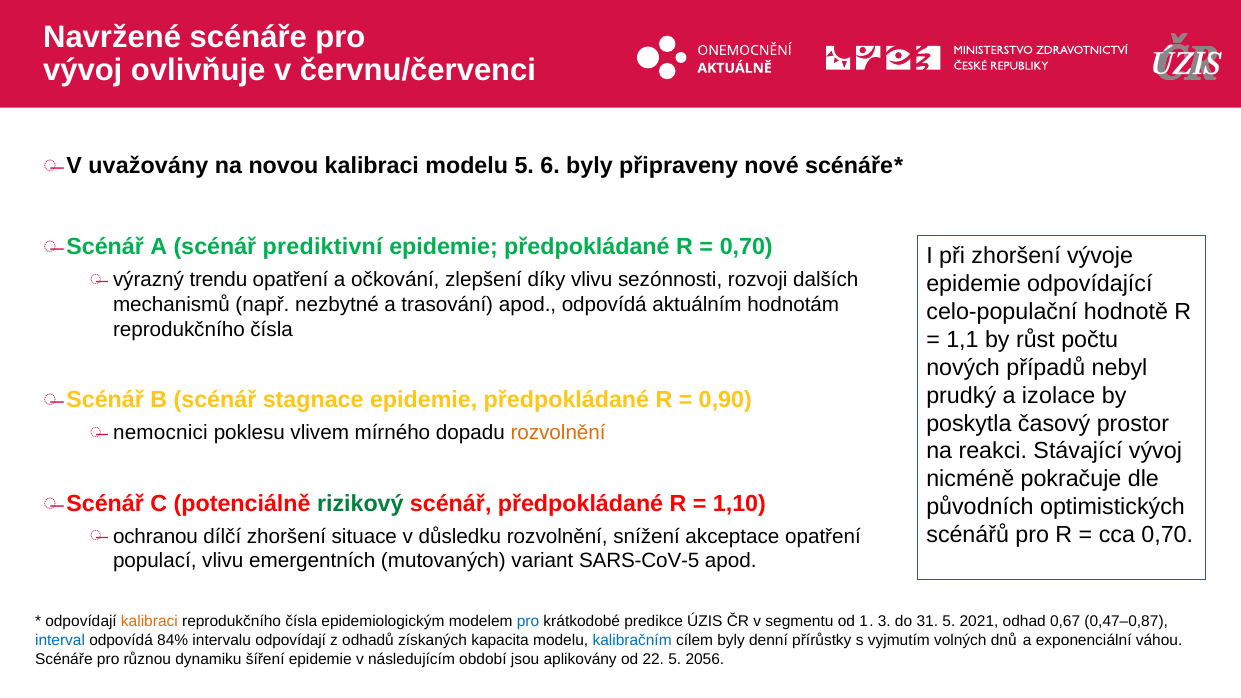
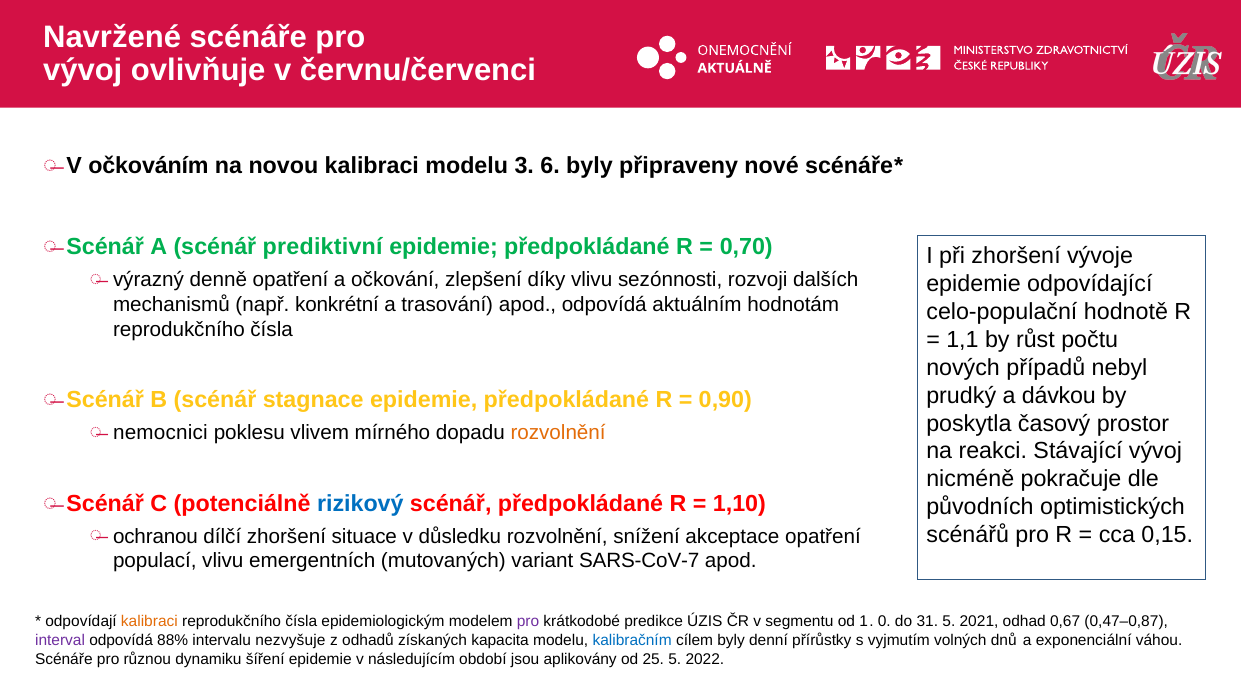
uvažovány: uvažovány -> očkováním
modelu 5: 5 -> 3
trendu: trendu -> denně
nezbytné: nezbytné -> konkrétní
izolace: izolace -> dávkou
rizikový colour: green -> blue
cca 0,70: 0,70 -> 0,15
SARS-CoV-5: SARS-CoV-5 -> SARS-CoV-7
pro at (528, 622) colour: blue -> purple
3: 3 -> 0
interval colour: blue -> purple
84%: 84% -> 88%
intervalu odpovídají: odpovídají -> nezvyšuje
22: 22 -> 25
2056: 2056 -> 2022
